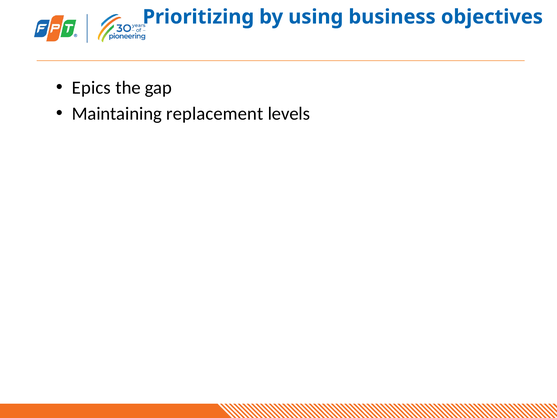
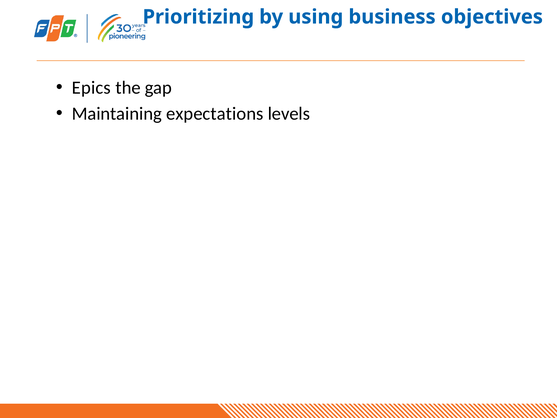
replacement: replacement -> expectations
